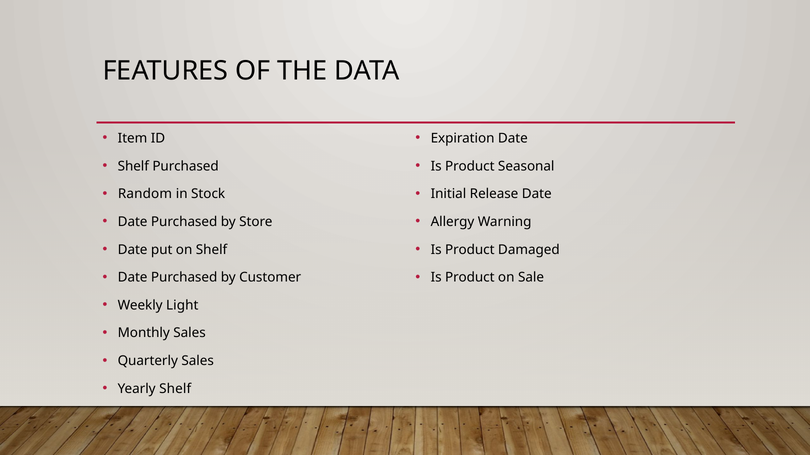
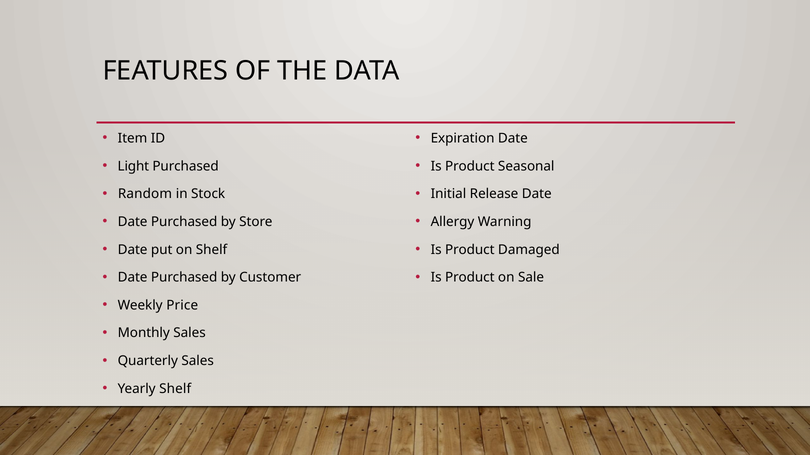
Shelf at (133, 166): Shelf -> Light
Light: Light -> Price
